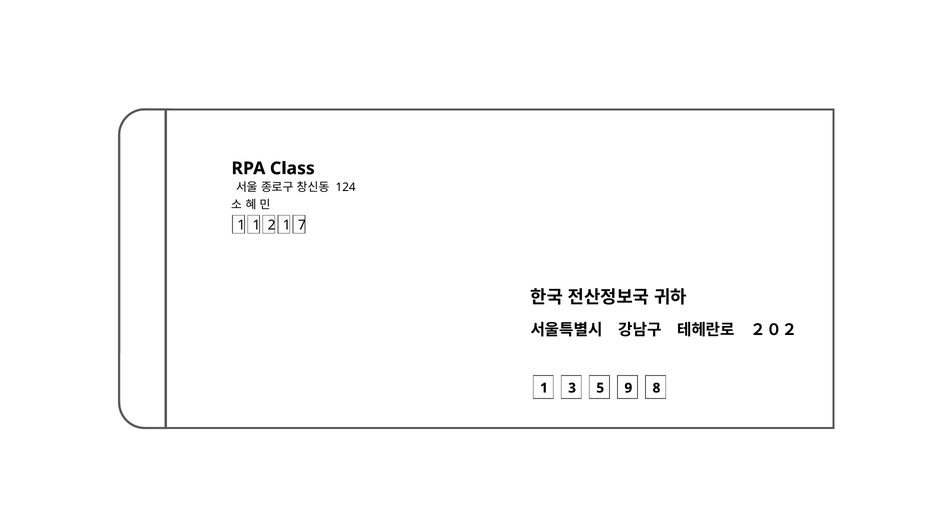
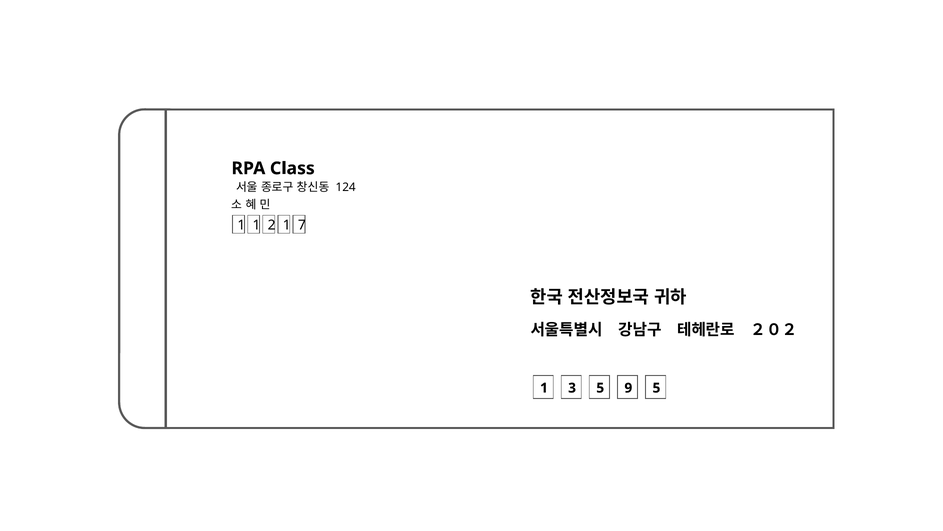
9 8: 8 -> 5
